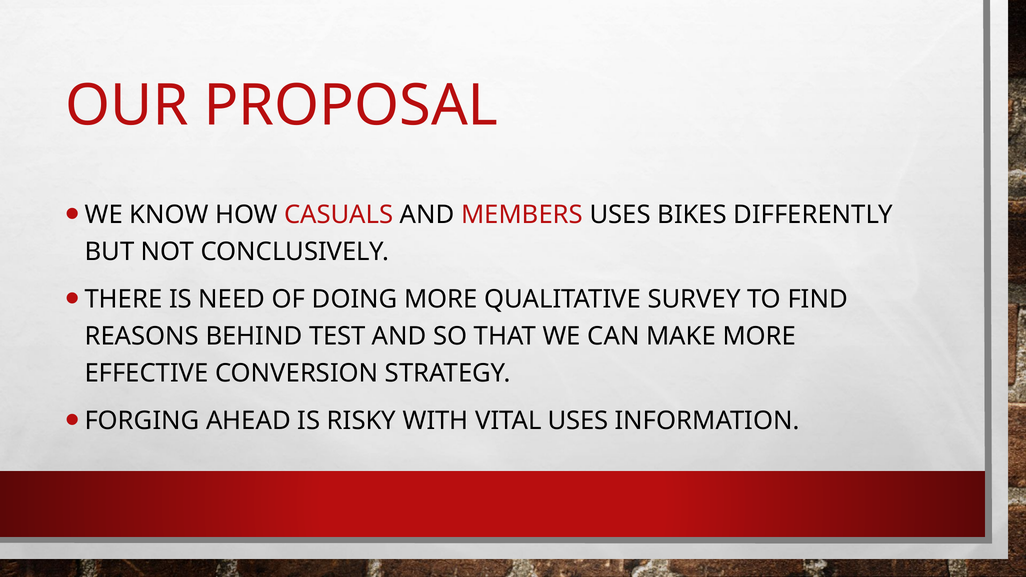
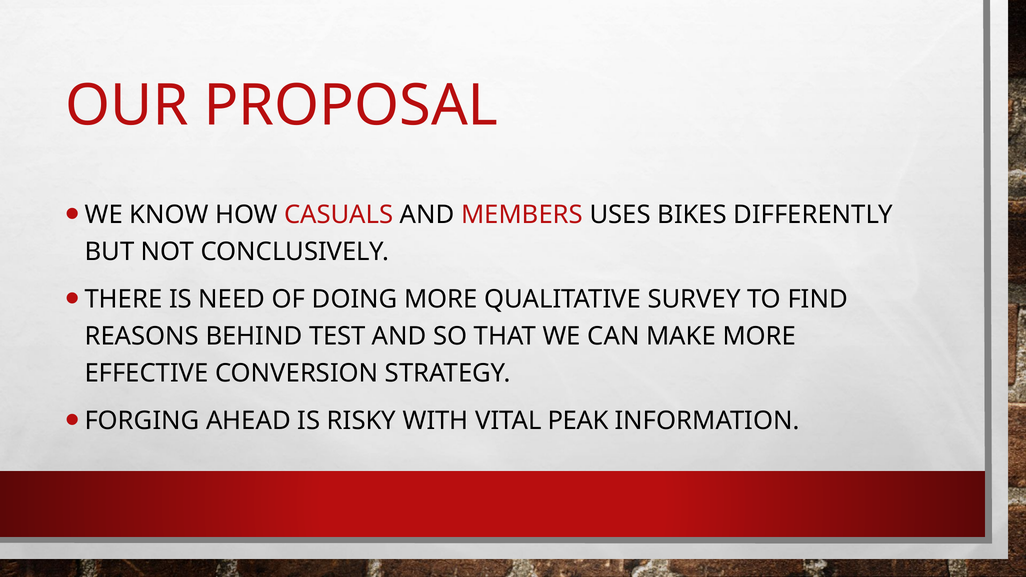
VITAL USES: USES -> PEAK
